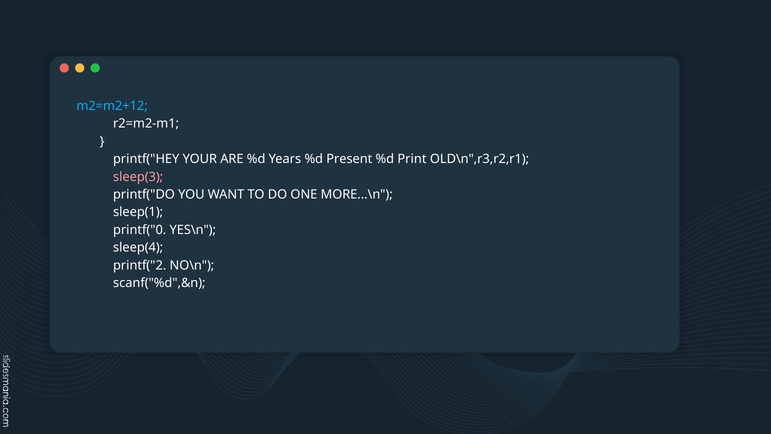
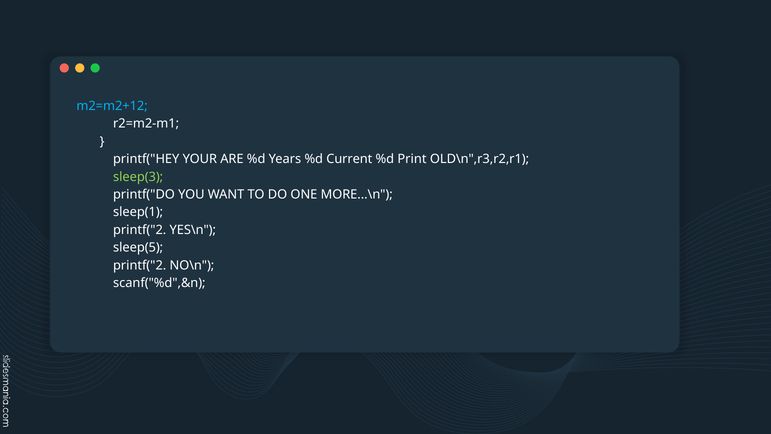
Present: Present -> Current
sleep(3 colour: pink -> light green
printf("0 at (140, 230): printf("0 -> printf("2
sleep(4: sleep(4 -> sleep(5
